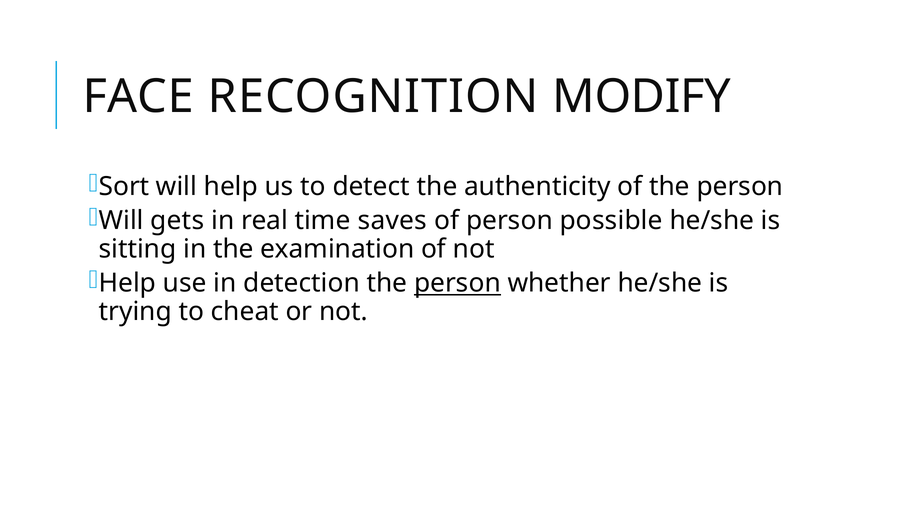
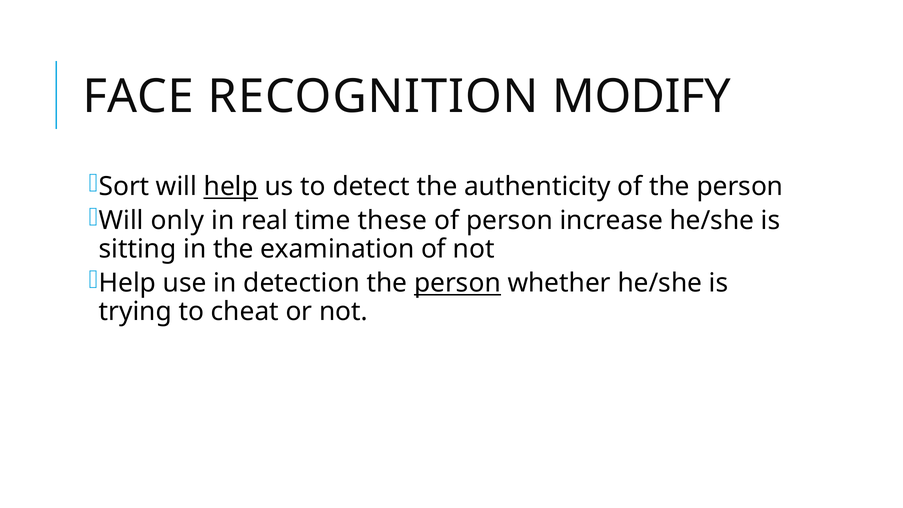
help at (231, 187) underline: none -> present
gets: gets -> only
saves: saves -> these
possible: possible -> increase
